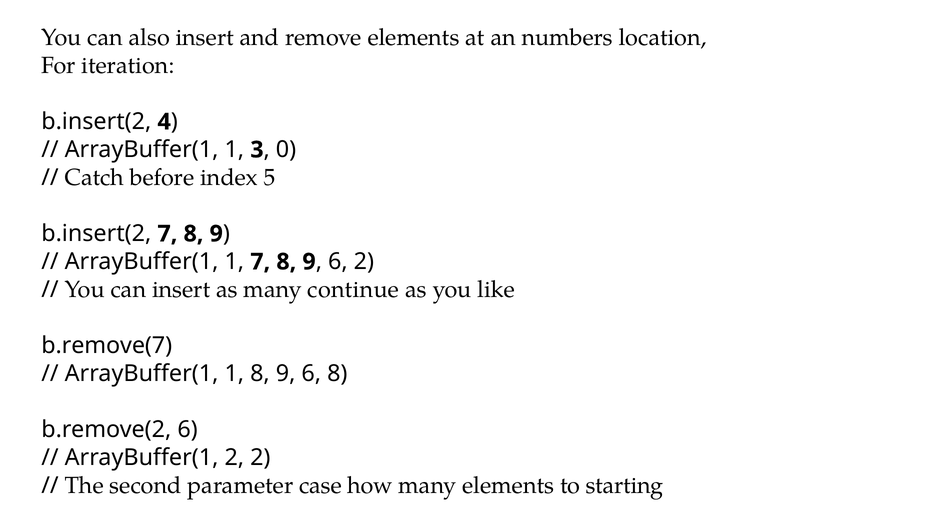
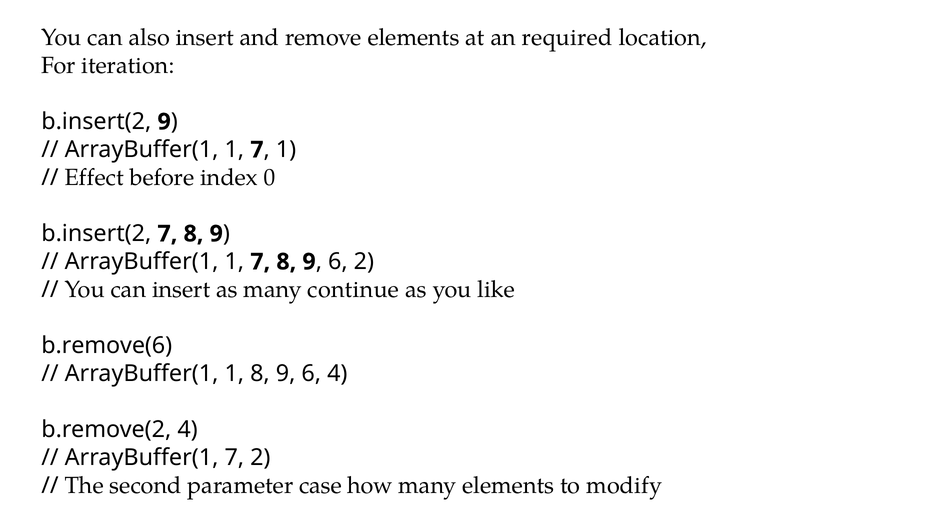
numbers: numbers -> required
b.insert(2 4: 4 -> 9
3 at (257, 150): 3 -> 7
0 at (286, 150): 0 -> 1
Catch: Catch -> Effect
5: 5 -> 0
b.remove(7: b.remove(7 -> b.remove(6
6 8: 8 -> 4
b.remove(2 6: 6 -> 4
ArrayBuffer(1 2: 2 -> 7
starting: starting -> modify
